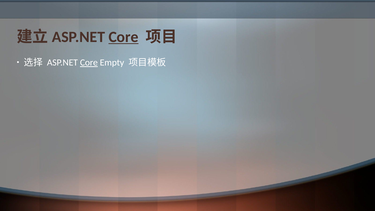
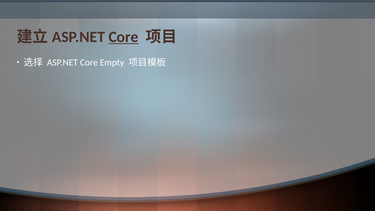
Core at (89, 63) underline: present -> none
